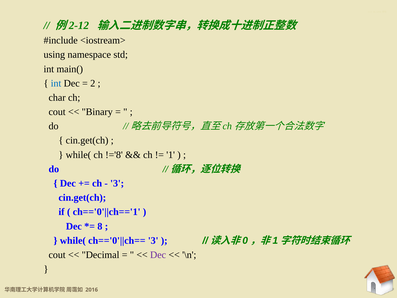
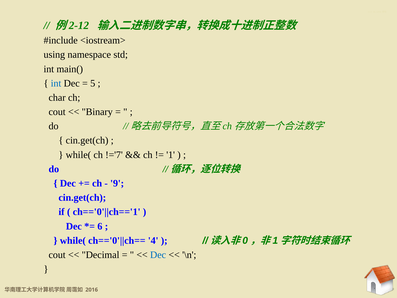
2: 2 -> 5
!='8: !='8 -> !='7
3 at (117, 183): 3 -> 9
8: 8 -> 6
3 at (153, 240): 3 -> 4
Dec at (158, 255) colour: purple -> blue
